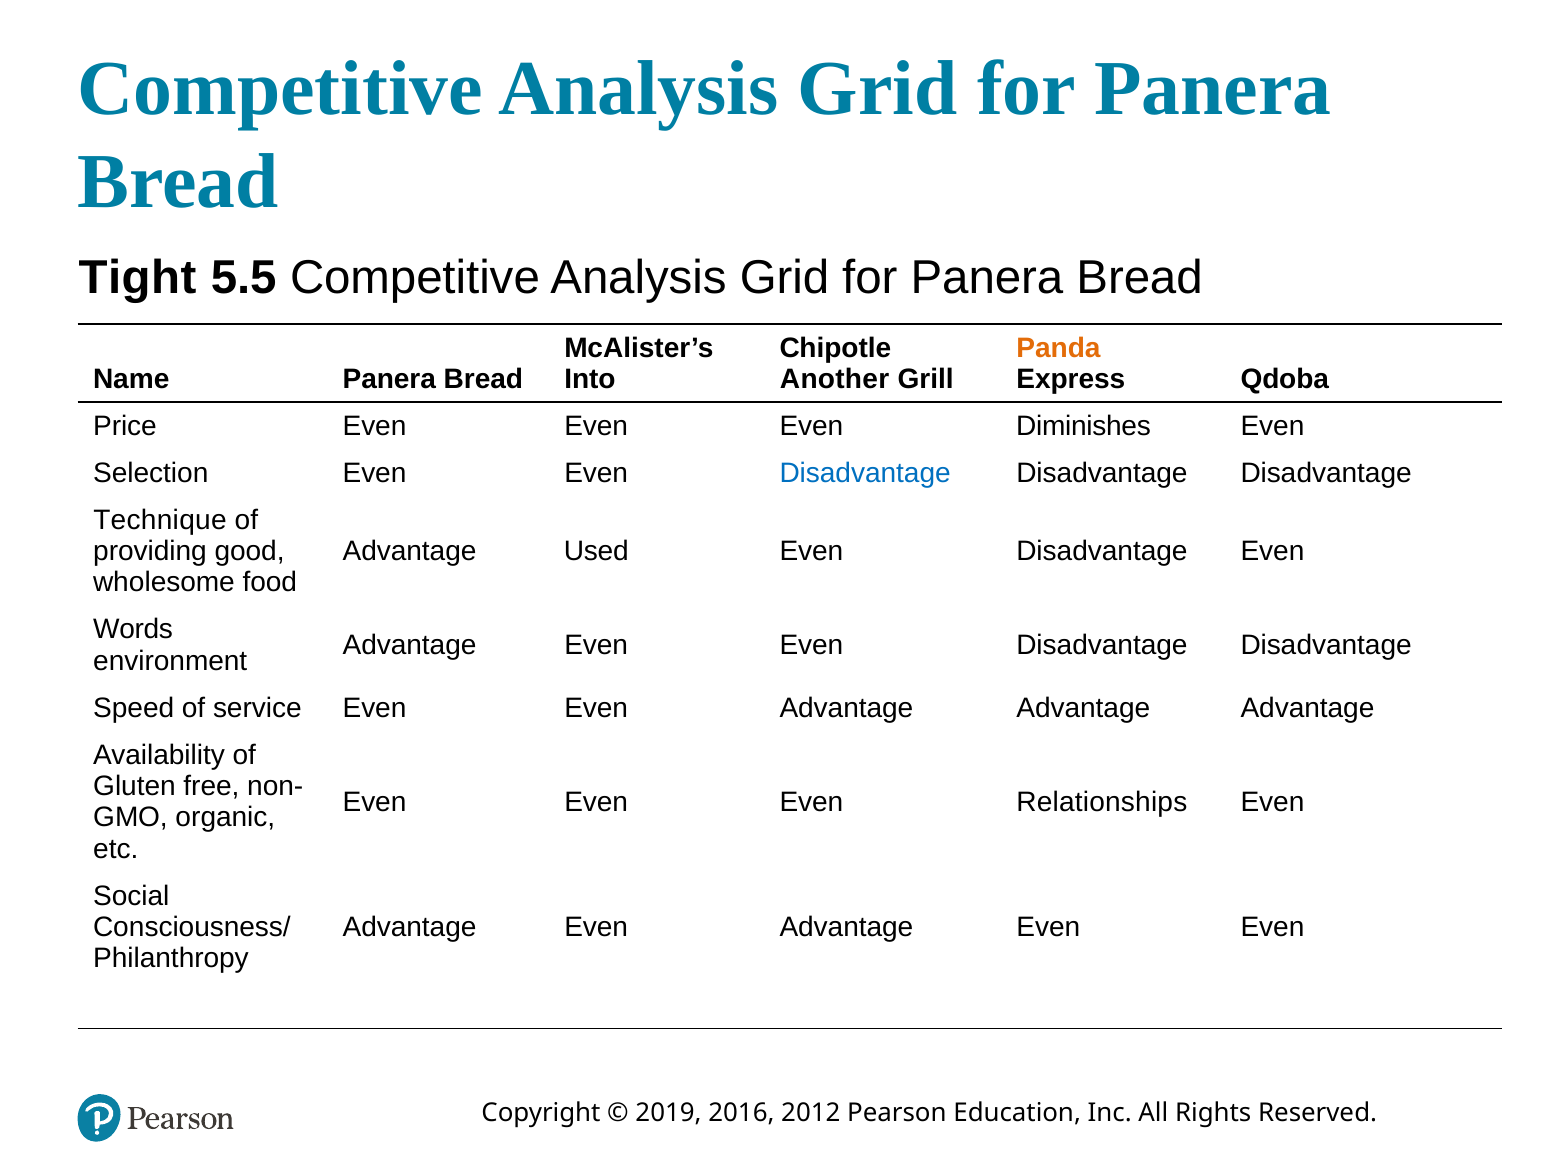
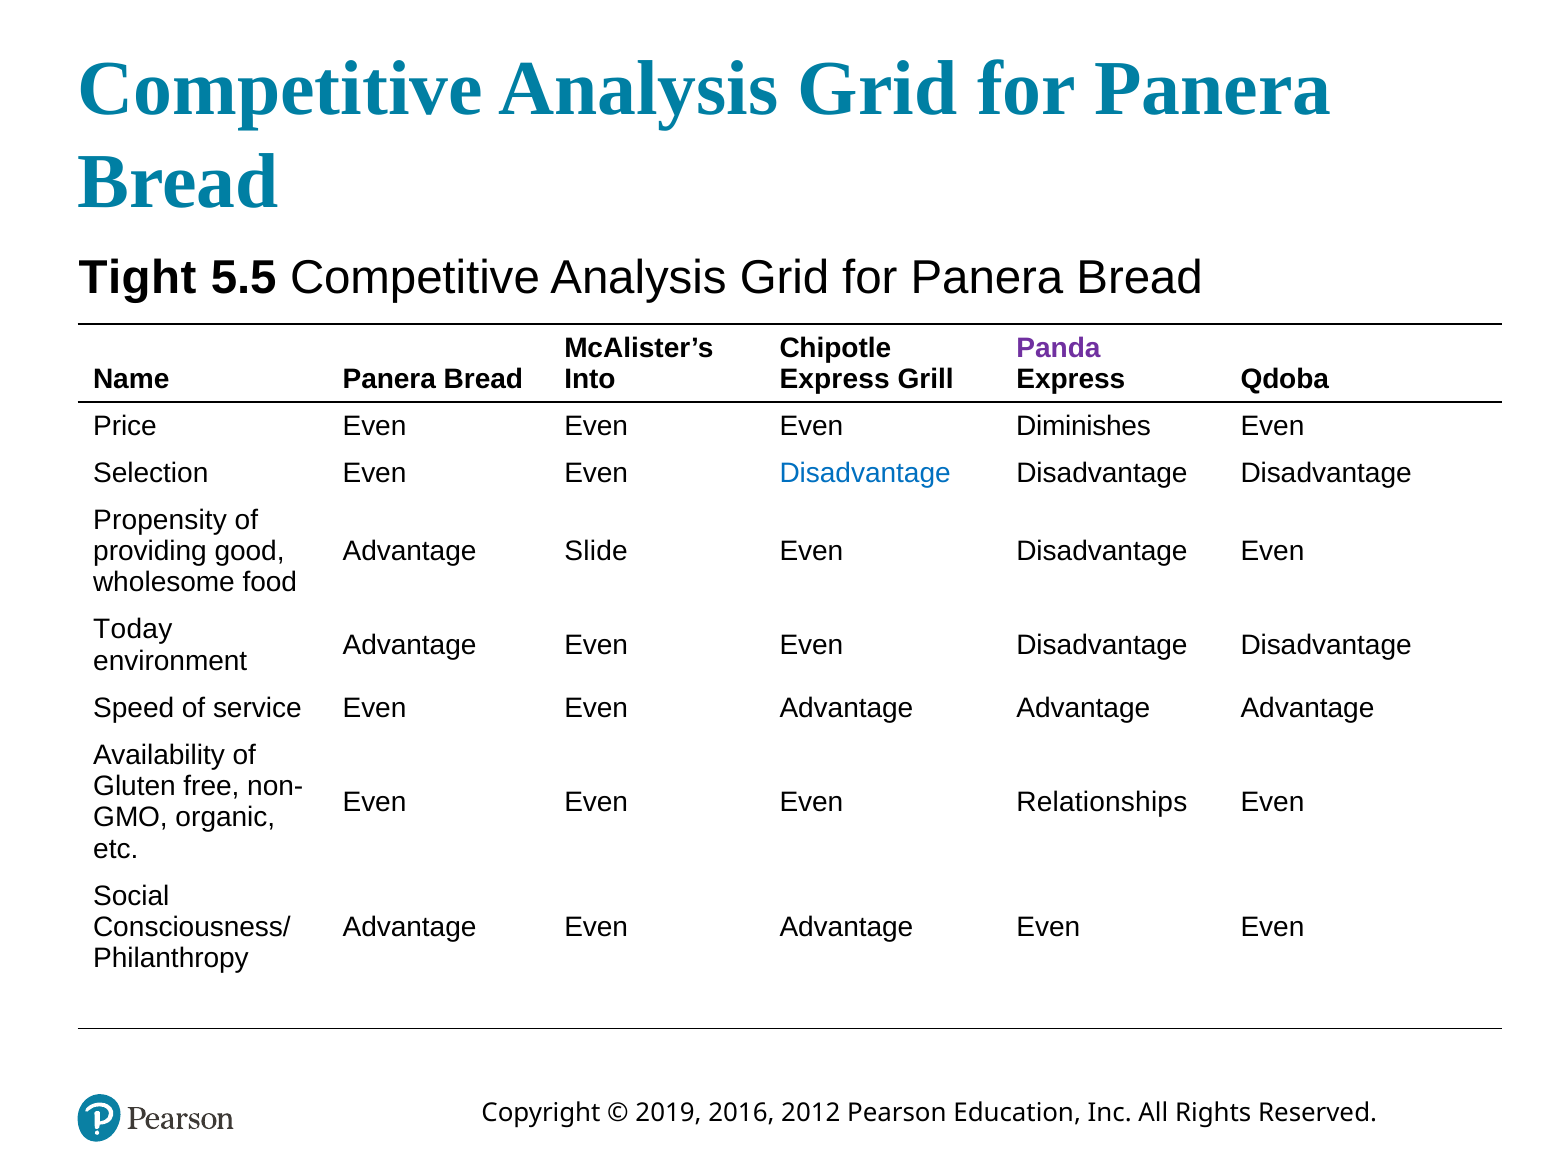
Panda colour: orange -> purple
Another at (835, 379): Another -> Express
Technique: Technique -> Propensity
Used: Used -> Slide
Words: Words -> Today
